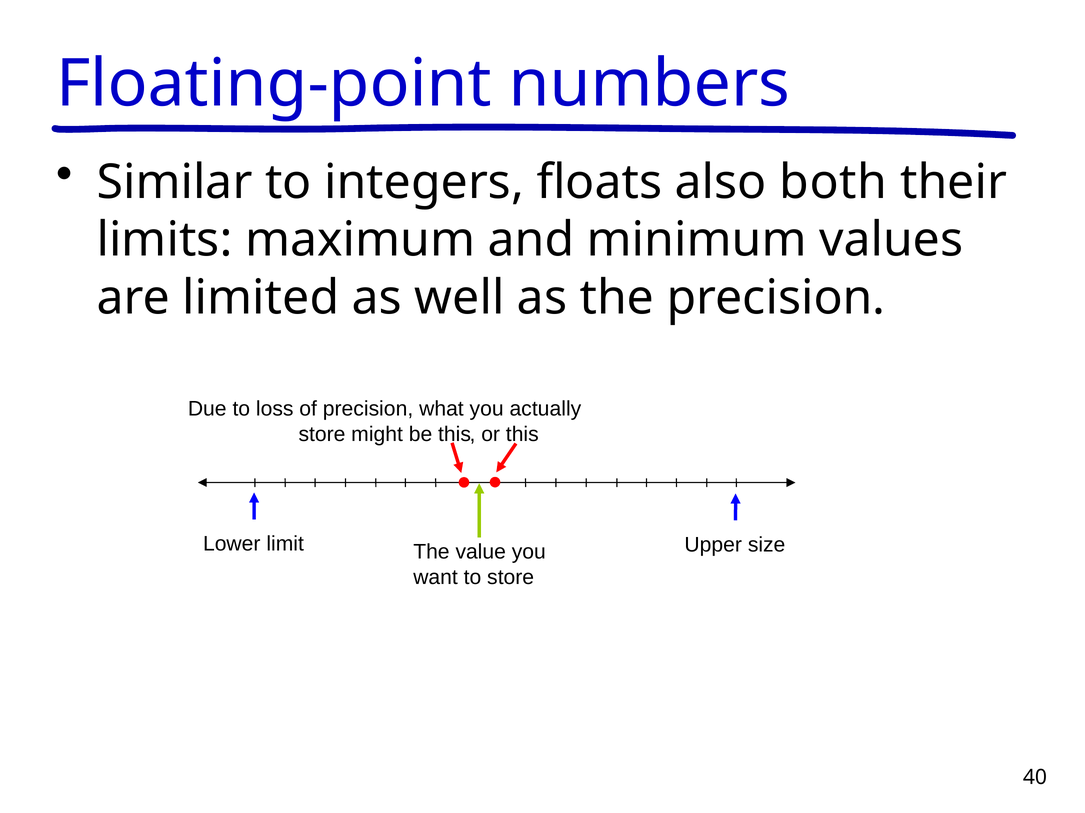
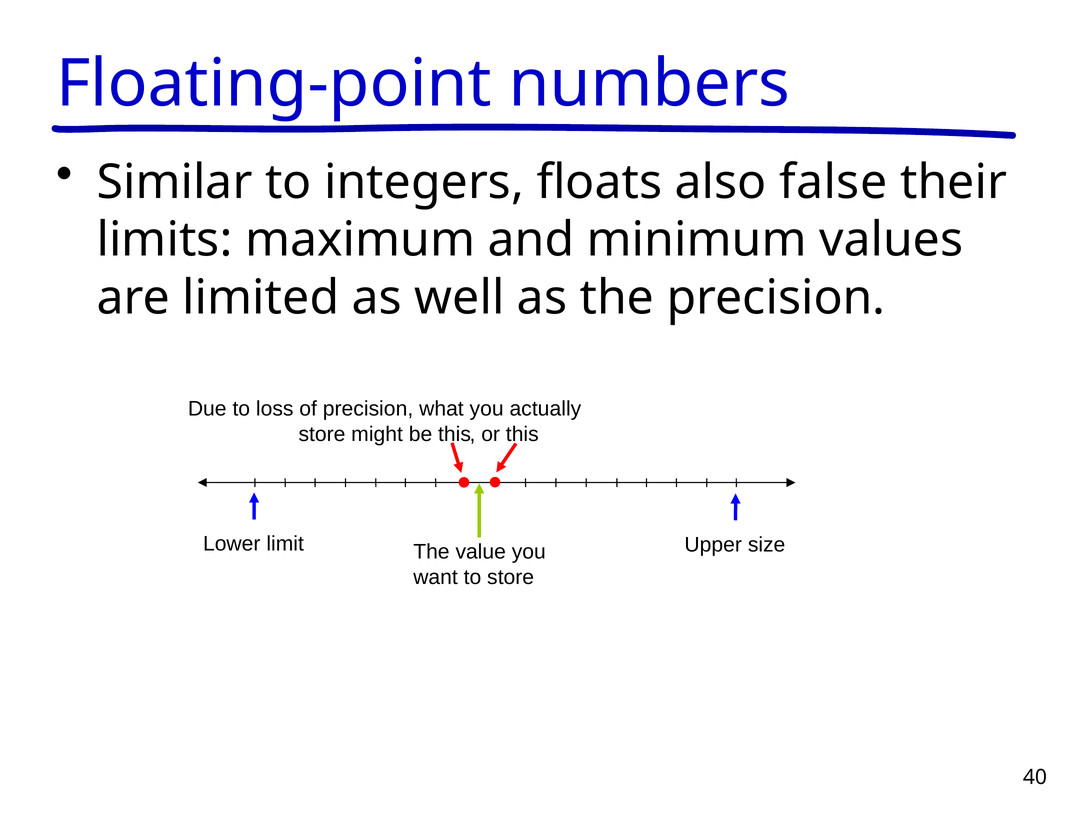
both: both -> false
